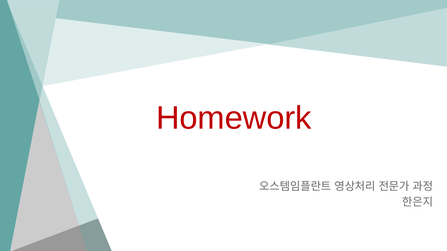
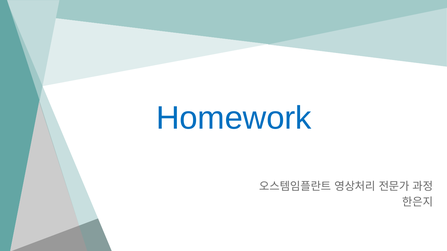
Homework colour: red -> blue
